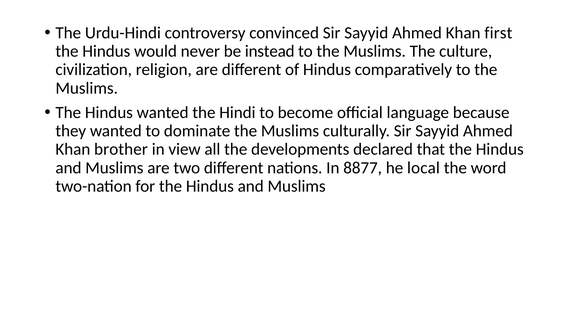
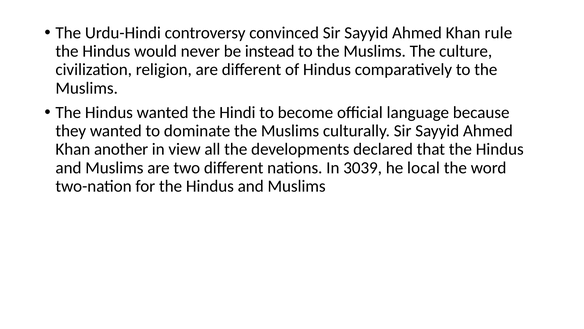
first: first -> rule
brother: brother -> another
8877: 8877 -> 3039
